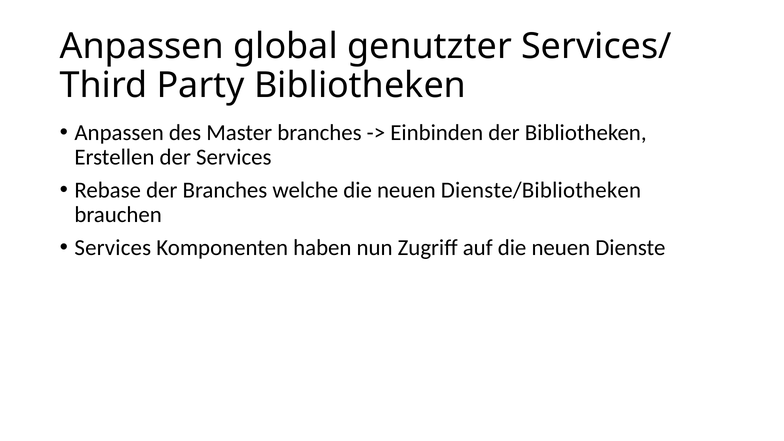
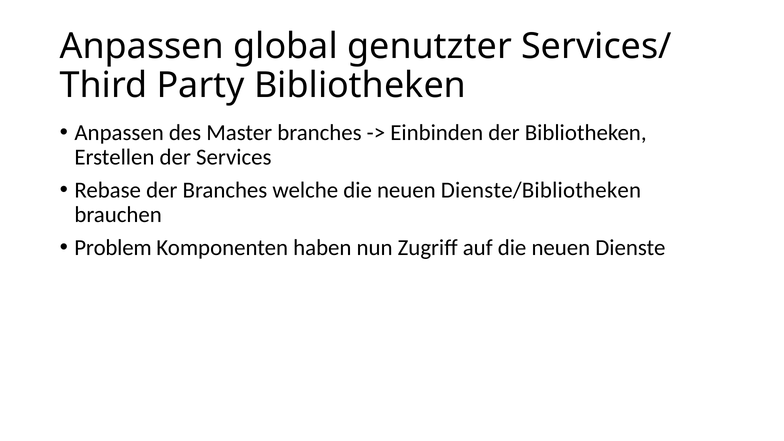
Services at (113, 248): Services -> Problem
